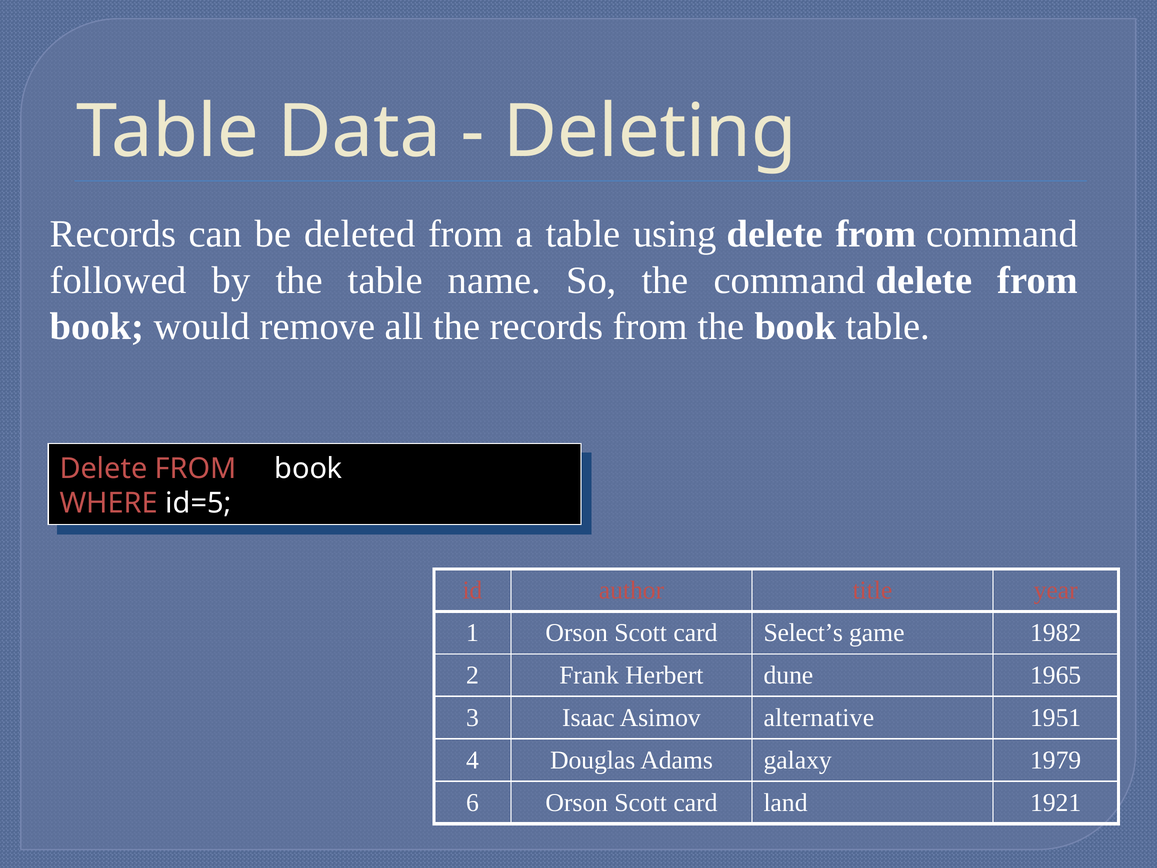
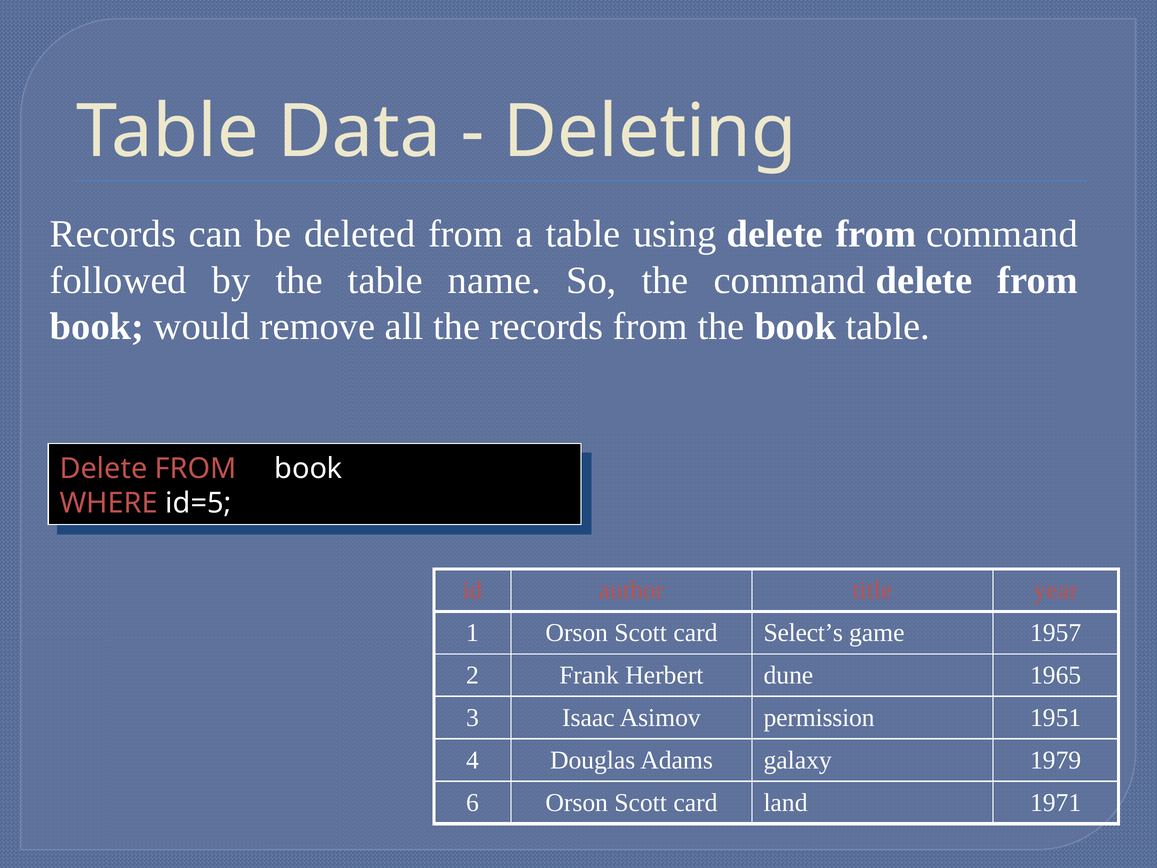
1982: 1982 -> 1957
alternative: alternative -> permission
1921: 1921 -> 1971
